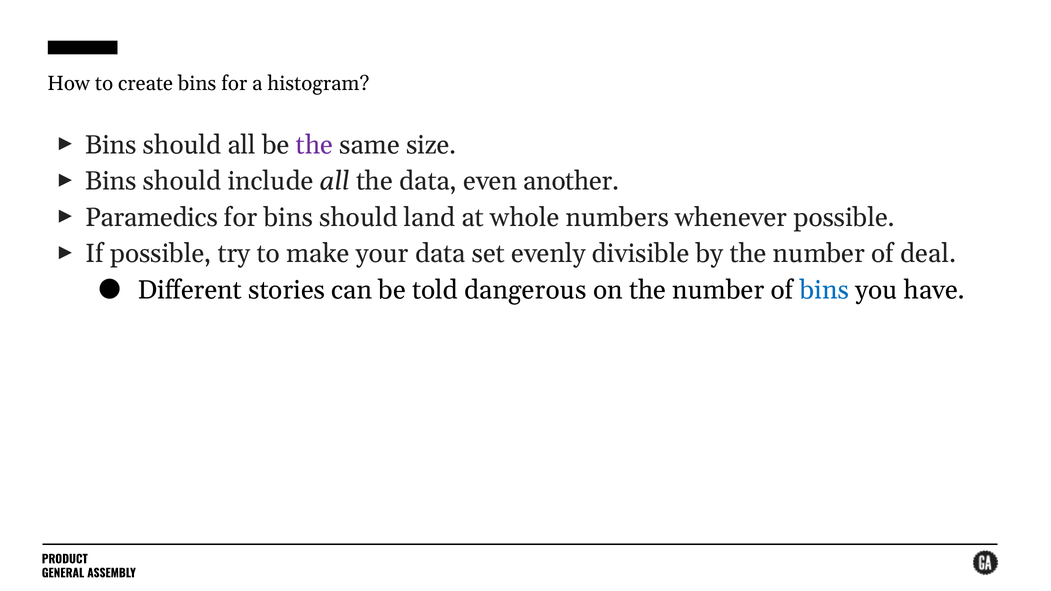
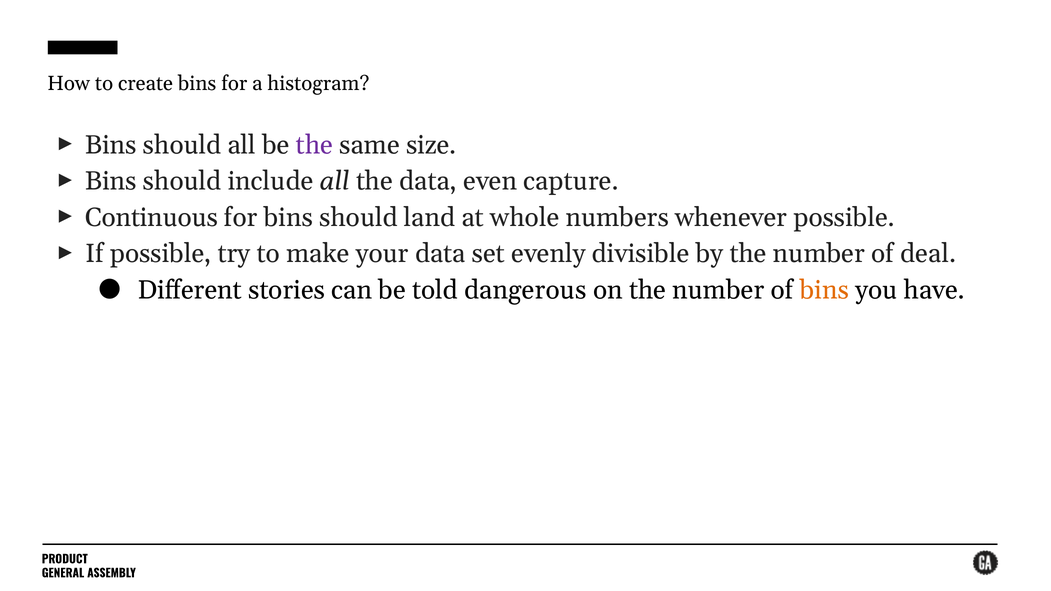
another: another -> capture
Paramedics: Paramedics -> Continuous
bins at (824, 290) colour: blue -> orange
